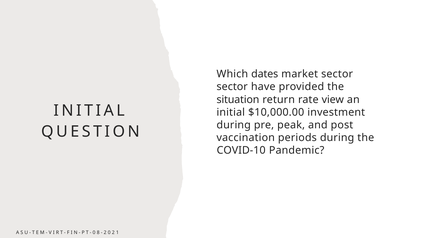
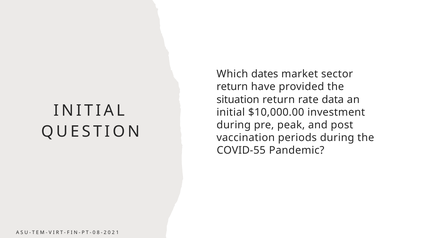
sector at (232, 87): sector -> return
view: view -> data
COVID-10: COVID-10 -> COVID-55
